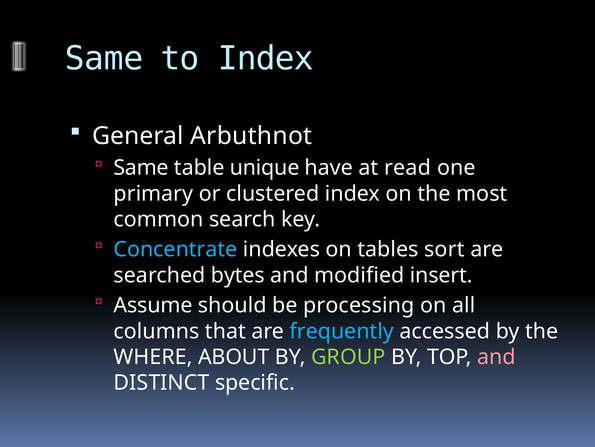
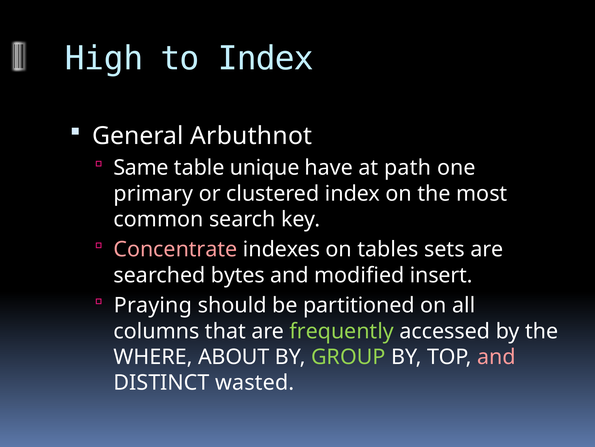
Same at (104, 58): Same -> High
read: read -> path
Concentrate colour: light blue -> pink
sort: sort -> sets
Assume: Assume -> Praying
processing: processing -> partitioned
frequently colour: light blue -> light green
specific: specific -> wasted
